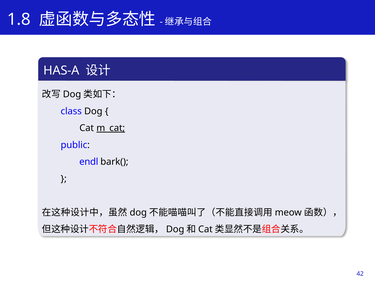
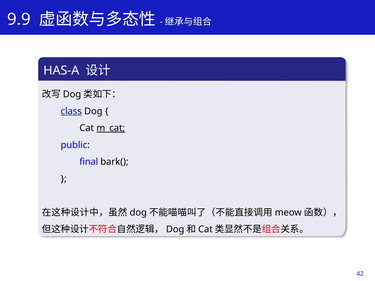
1.8: 1.8 -> 9.9
class underline: none -> present
endl: endl -> final
